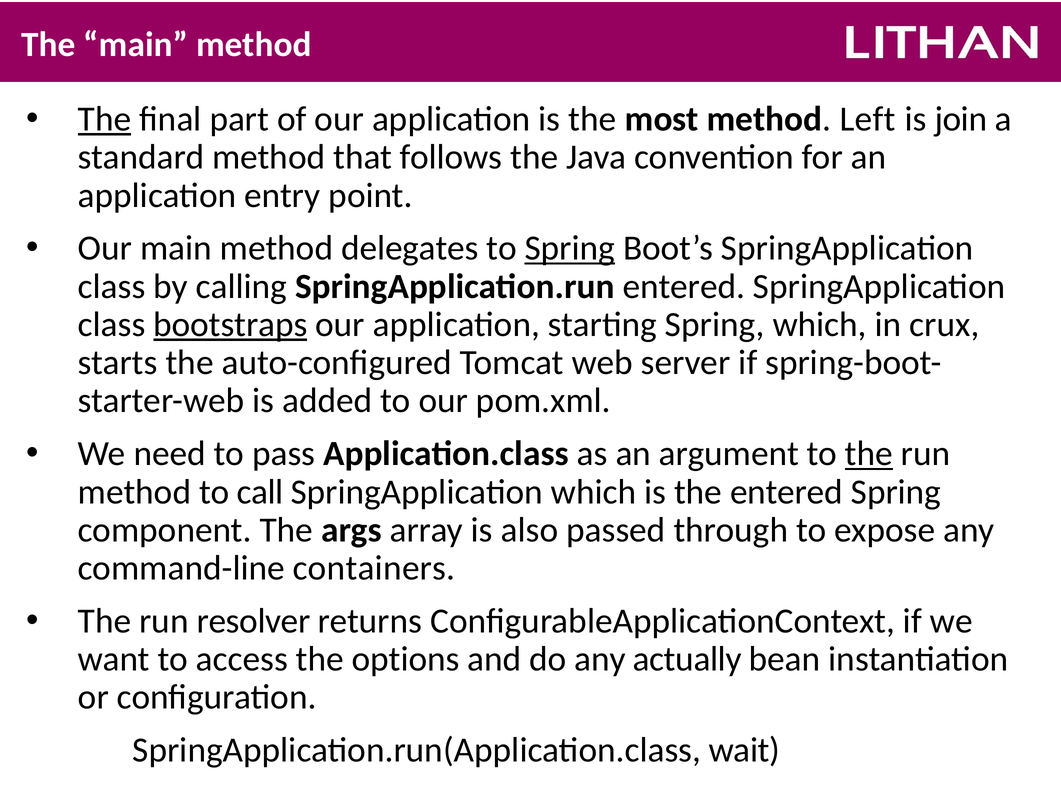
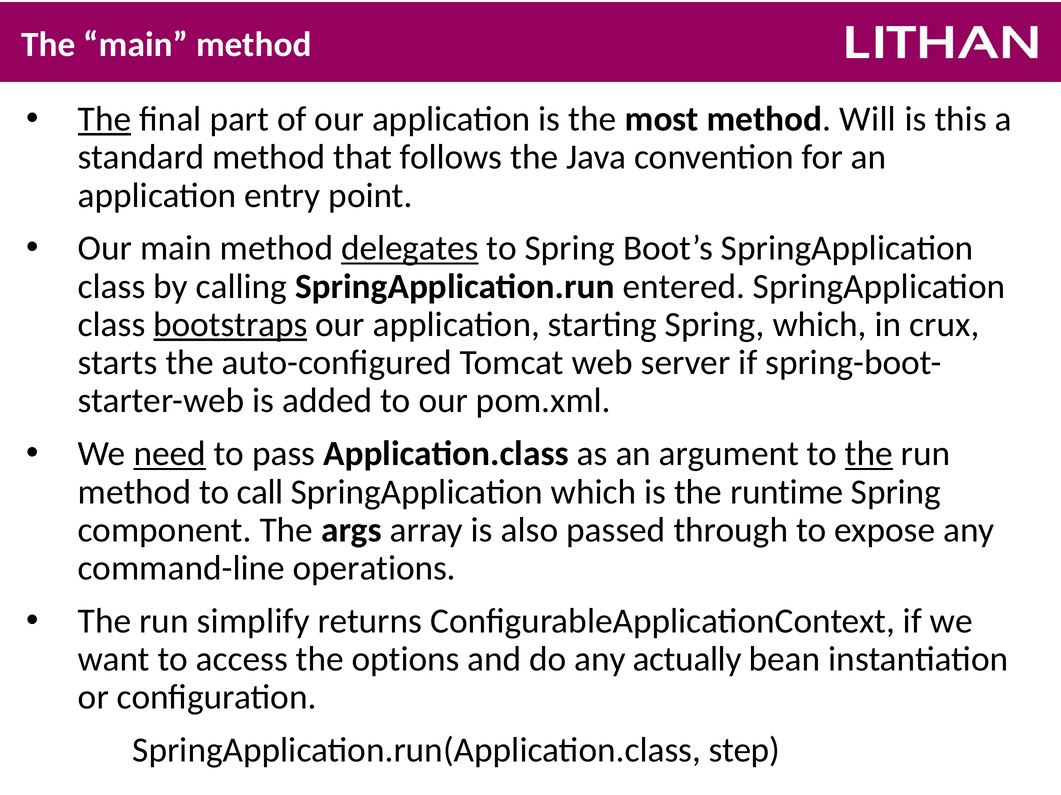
Left: Left -> Will
join: join -> this
delegates underline: none -> present
Spring at (570, 248) underline: present -> none
need underline: none -> present
the entered: entered -> runtime
containers: containers -> operations
resolver: resolver -> simplify
wait: wait -> step
